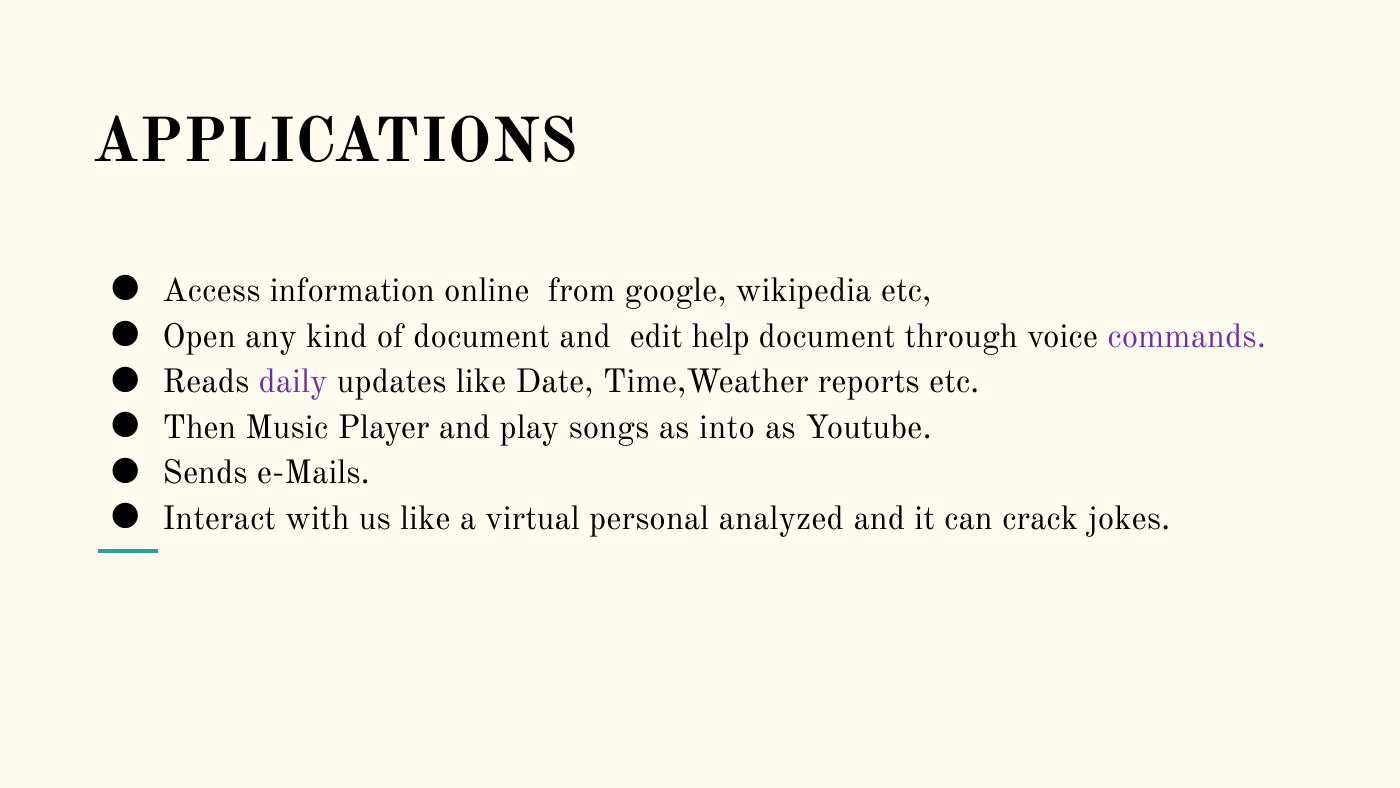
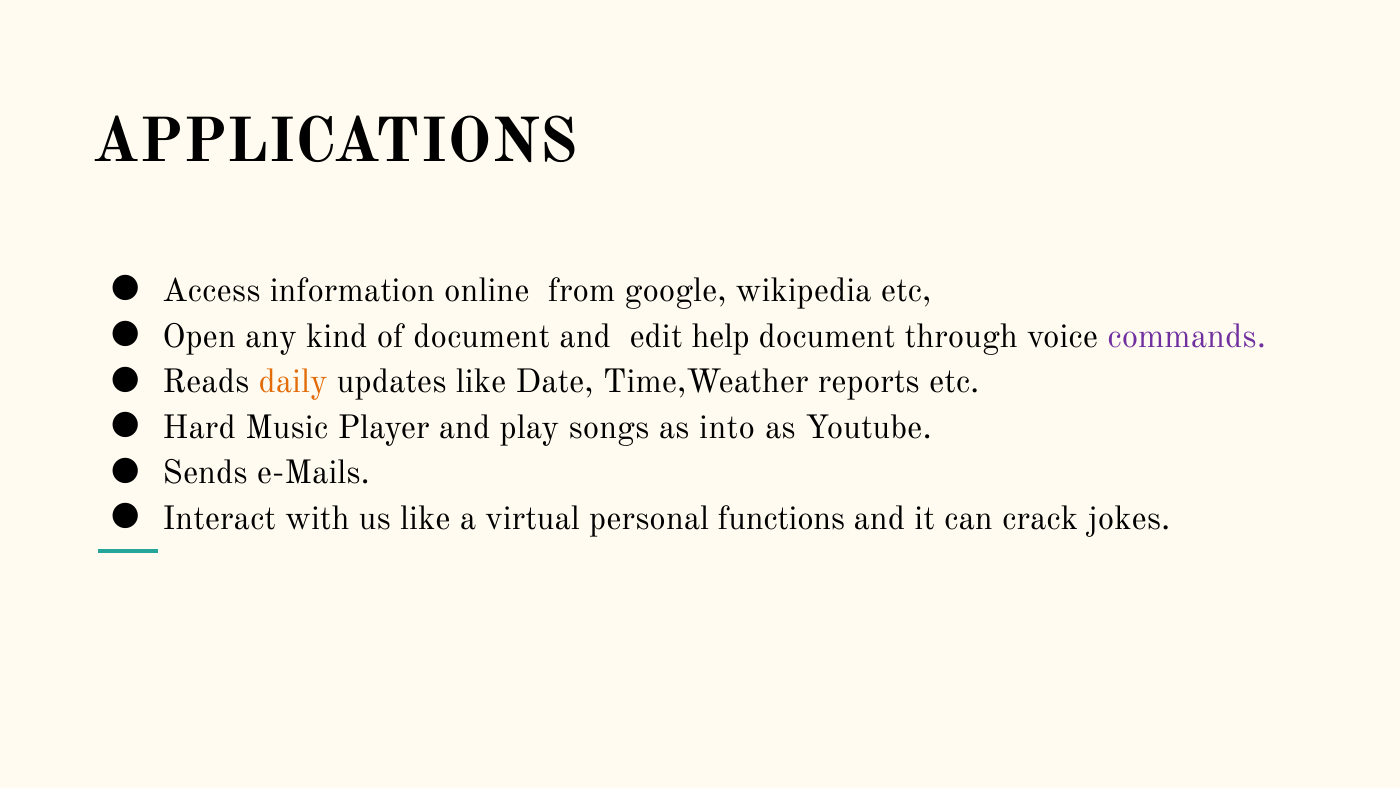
daily colour: purple -> orange
Then: Then -> Hard
analyzed: analyzed -> functions
